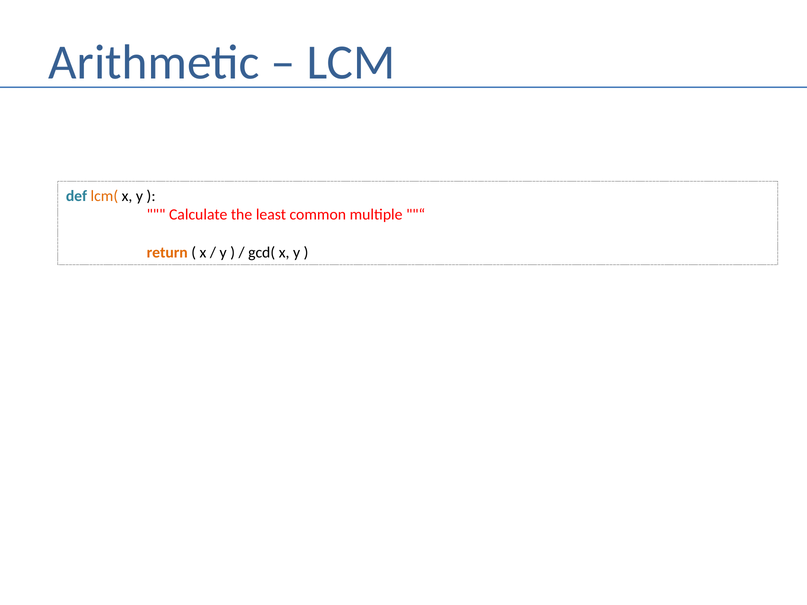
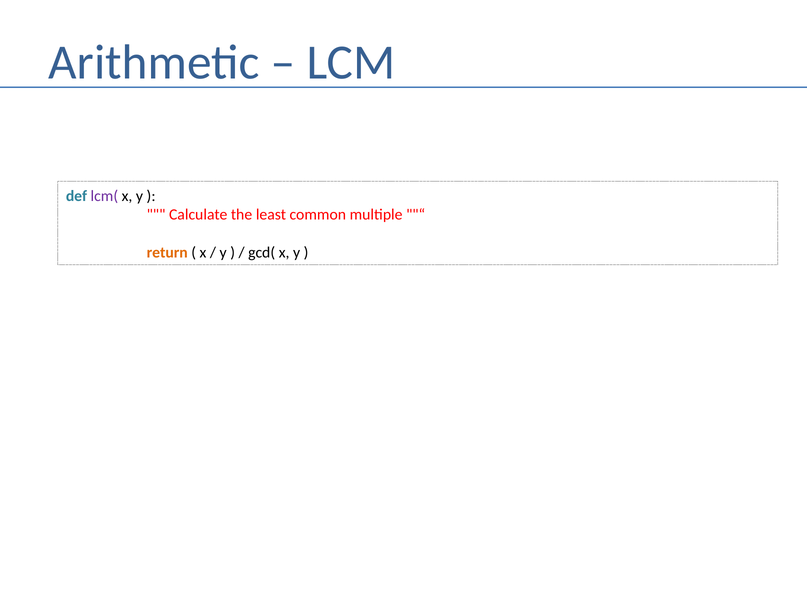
lcm( colour: orange -> purple
